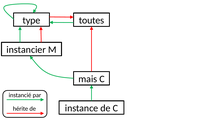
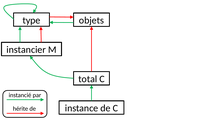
toutes: toutes -> objets
mais: mais -> total
